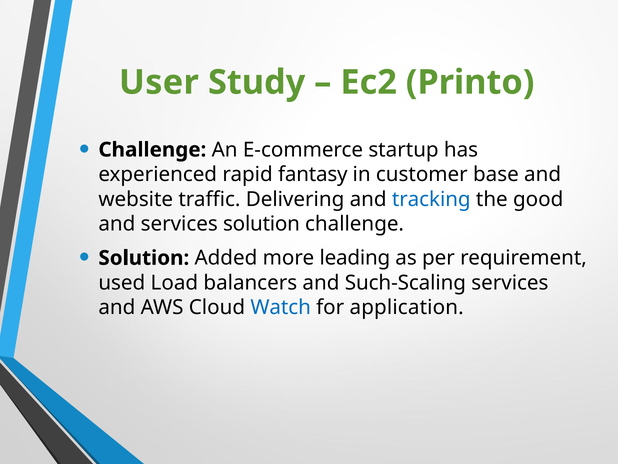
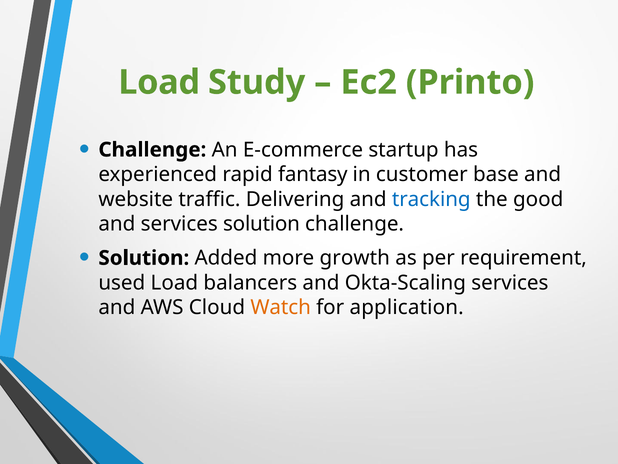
User at (159, 82): User -> Load
leading: leading -> growth
Such-Scaling: Such-Scaling -> Okta-Scaling
Watch colour: blue -> orange
